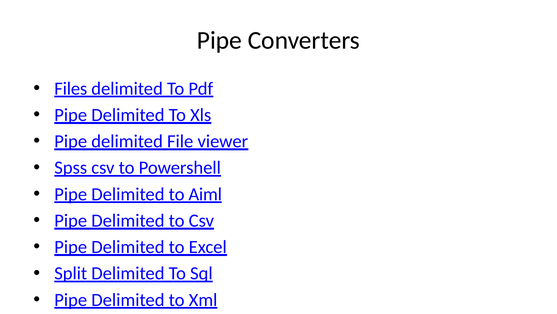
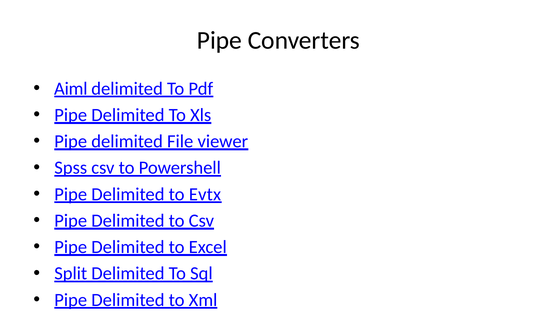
Files: Files -> Aiml
Aiml: Aiml -> Evtx
